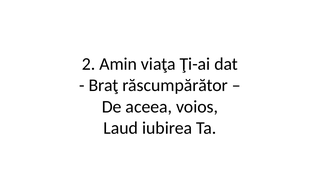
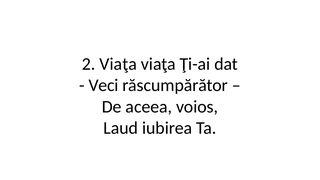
2 Amin: Amin -> Viaţa
Braţ: Braţ -> Veci
